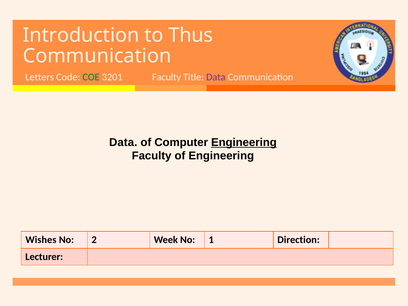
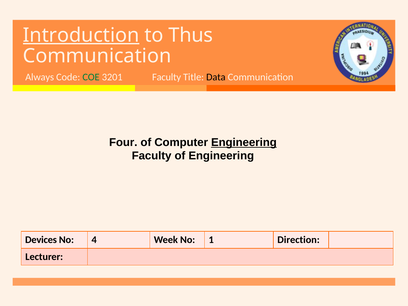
Introduction underline: none -> present
Data at (216, 77) colour: purple -> black
Letters: Letters -> Always
Data at (123, 142): Data -> Four
Wishes: Wishes -> Devices
2: 2 -> 4
